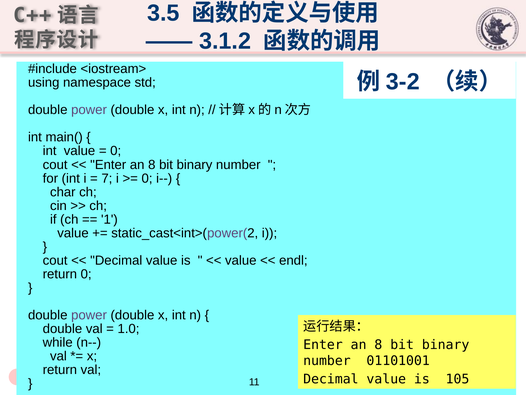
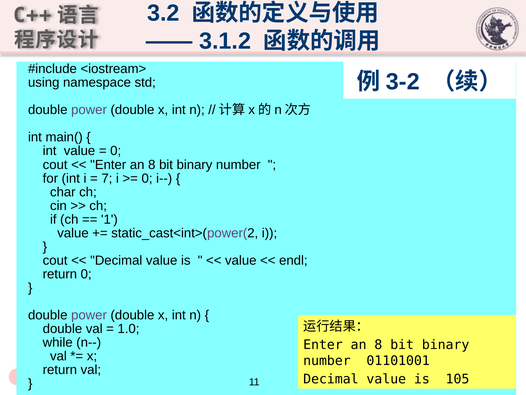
3.5: 3.5 -> 3.2
